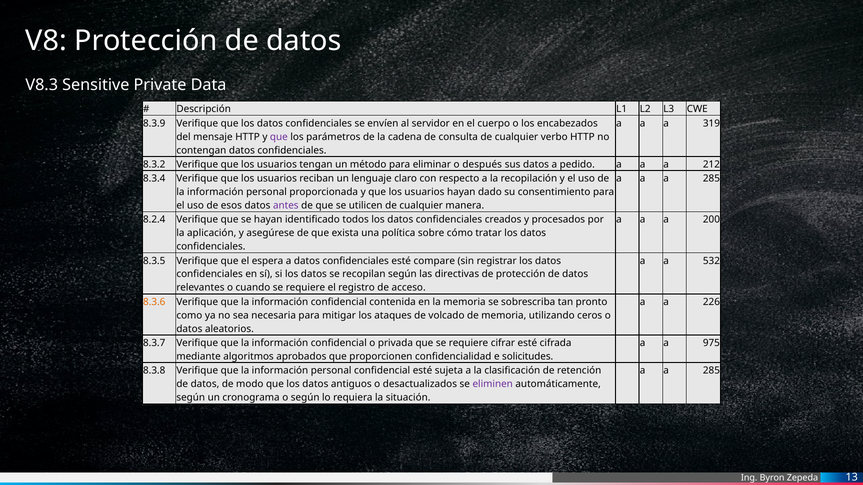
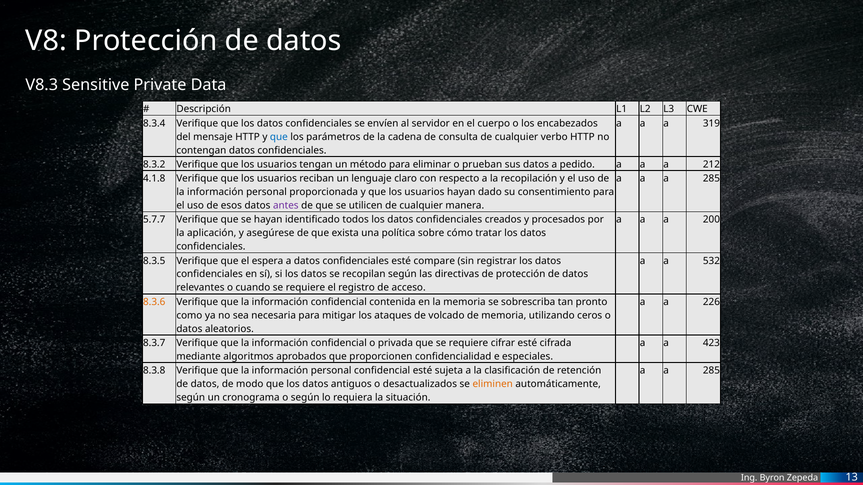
8.3.9: 8.3.9 -> 8.3.4
que at (279, 137) colour: purple -> blue
después: después -> prueban
8.3.4: 8.3.4 -> 4.1.8
8.2.4: 8.2.4 -> 5.7.7
975: 975 -> 423
solicitudes: solicitudes -> especiales
eliminen colour: purple -> orange
